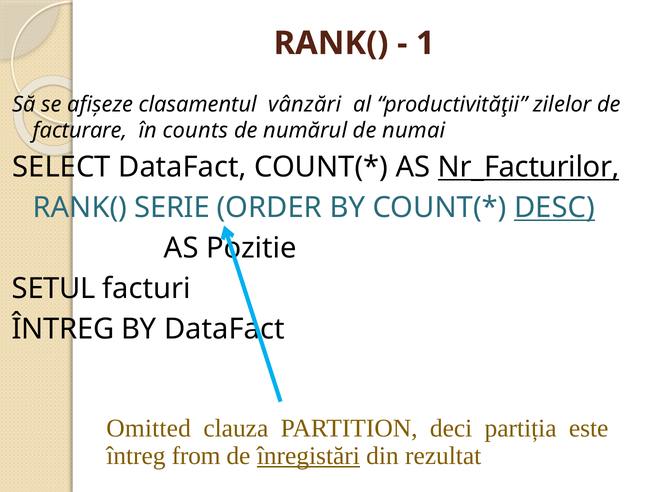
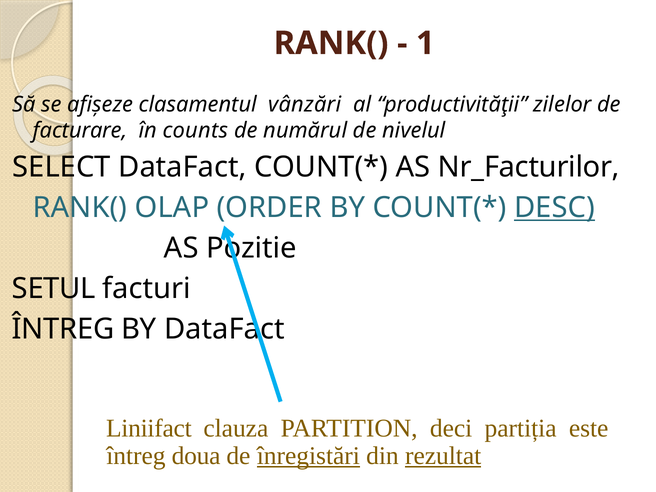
numai: numai -> nivelul
Nr_Facturilor underline: present -> none
SERIE: SERIE -> OLAP
Omitted: Omitted -> Liniifact
from: from -> doua
rezultat underline: none -> present
